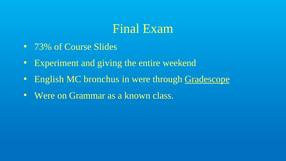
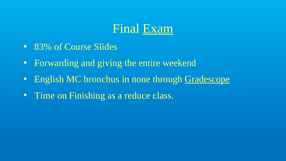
Exam underline: none -> present
73%: 73% -> 83%
Experiment: Experiment -> Forwarding
in were: were -> none
Were at (45, 95): Were -> Time
Grammar: Grammar -> Finishing
known: known -> reduce
